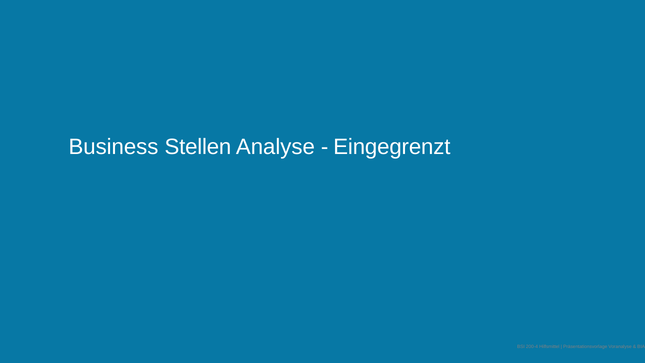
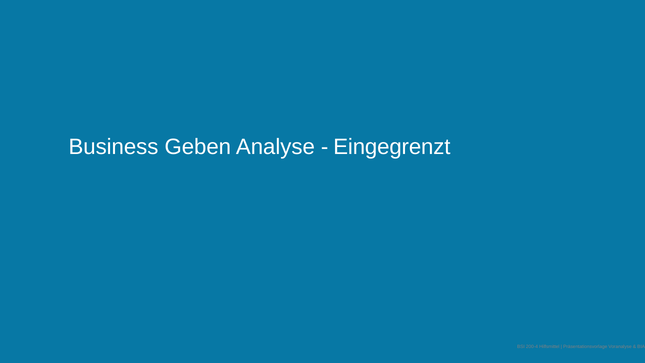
Stellen: Stellen -> Geben
